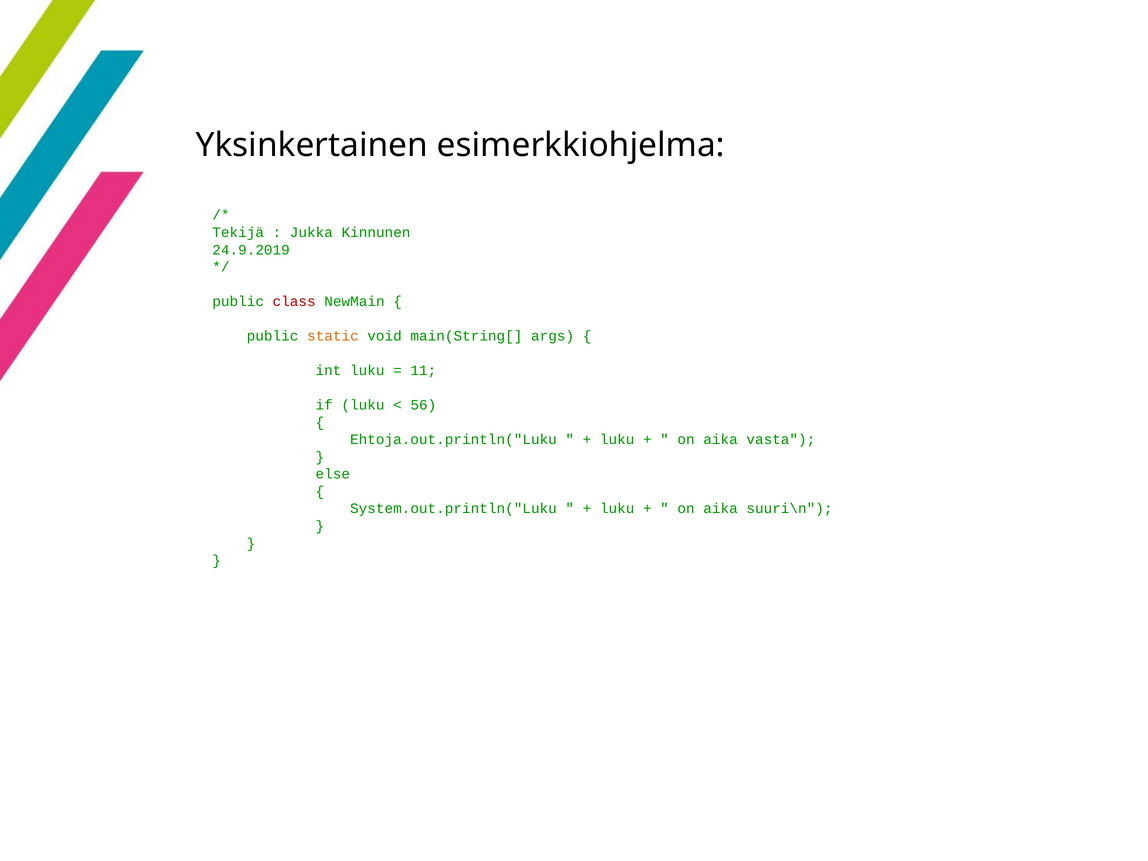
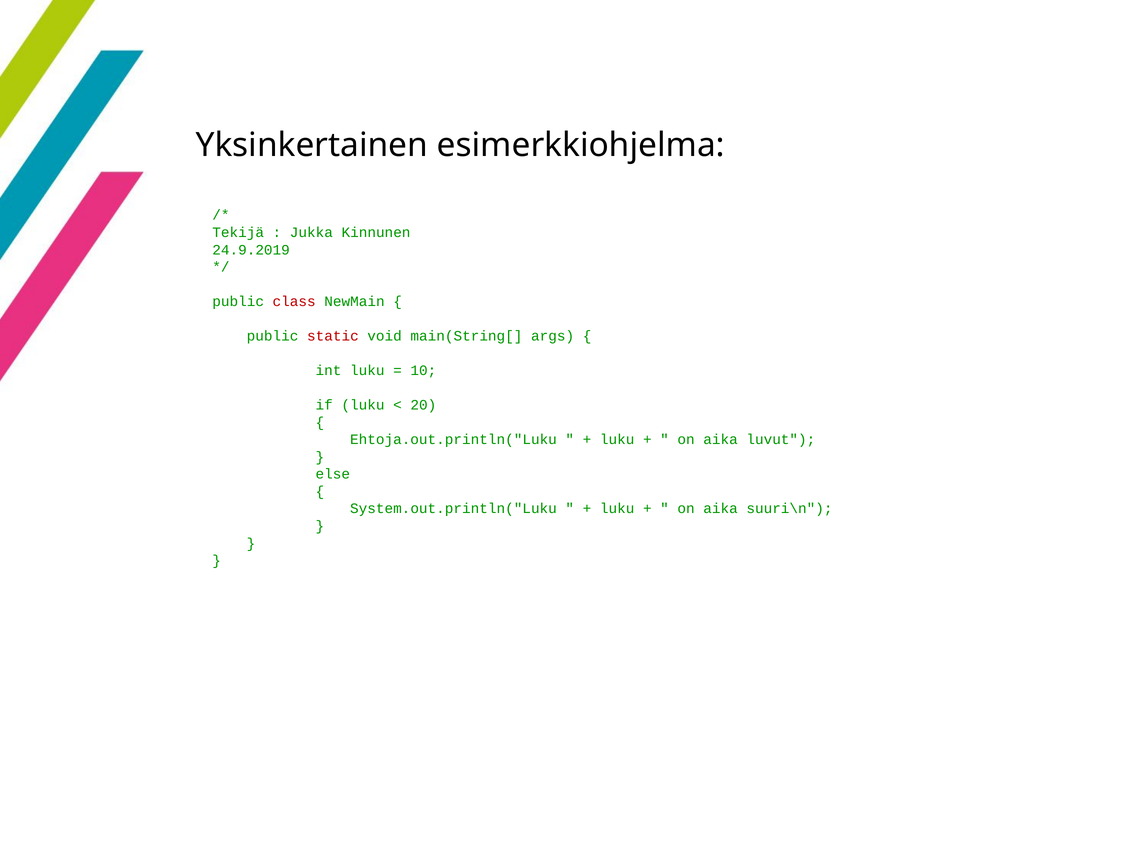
static colour: orange -> red
11: 11 -> 10
56: 56 -> 20
vasta: vasta -> luvut
